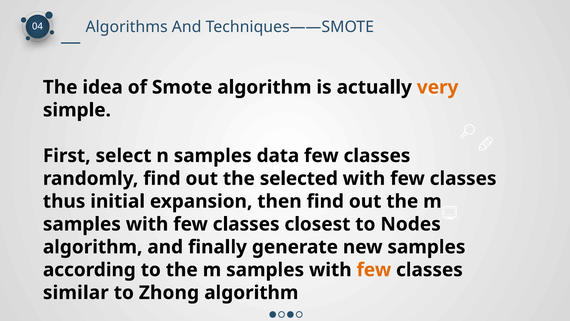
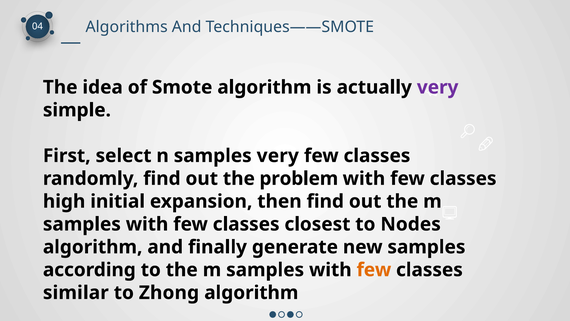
very at (438, 87) colour: orange -> purple
samples data: data -> very
selected: selected -> problem
thus: thus -> high
